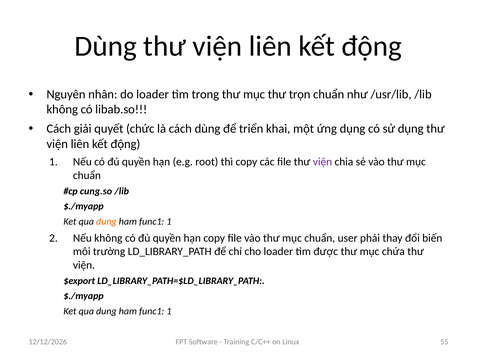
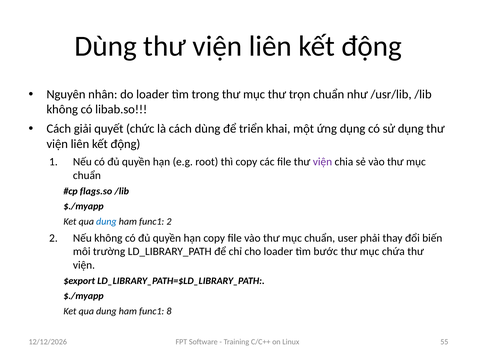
cung.so: cung.so -> flags.so
dung at (106, 221) colour: orange -> blue
1 at (169, 221): 1 -> 2
được: được -> bước
1 at (169, 311): 1 -> 8
